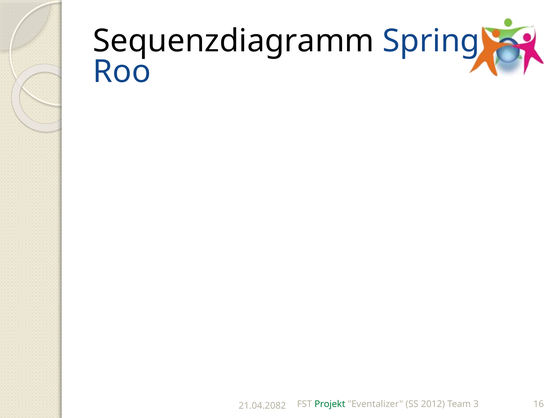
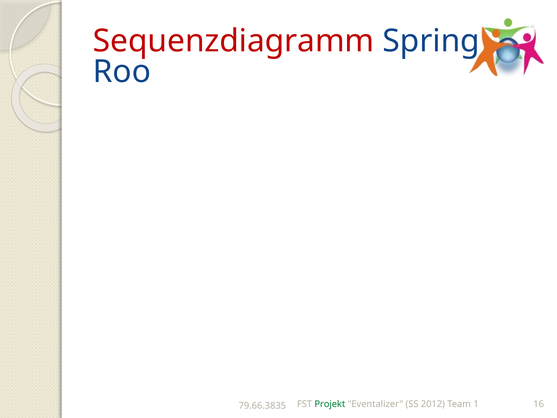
Sequenzdiagramm colour: black -> red
3: 3 -> 1
21.04.2082: 21.04.2082 -> 79.66.3835
